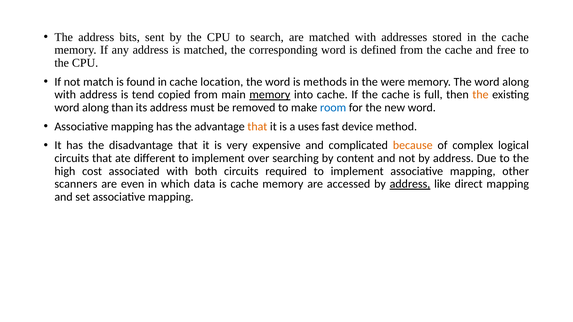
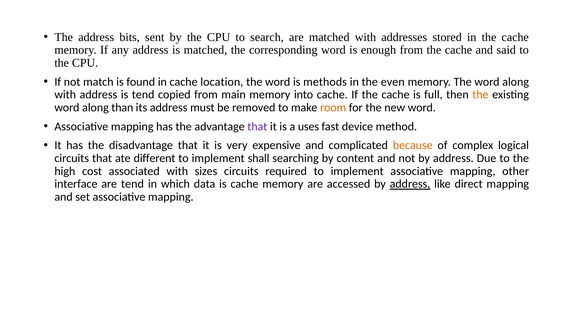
defined: defined -> enough
free: free -> said
were: were -> even
memory at (270, 95) underline: present -> none
room colour: blue -> orange
that at (257, 127) colour: orange -> purple
over: over -> shall
both: both -> sizes
scanners: scanners -> interface
are even: even -> tend
